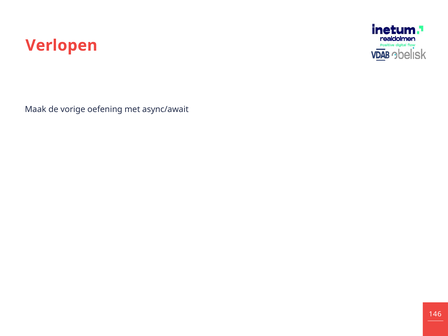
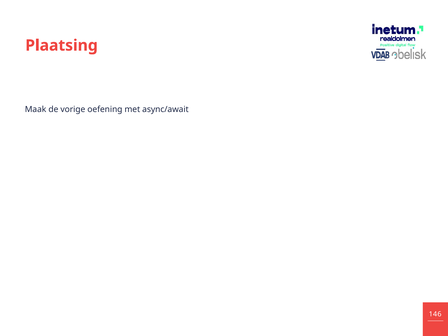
Verlopen: Verlopen -> Plaatsing
